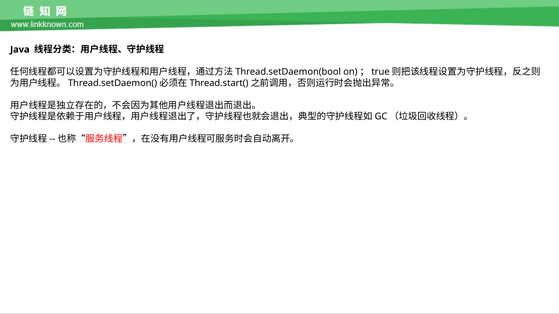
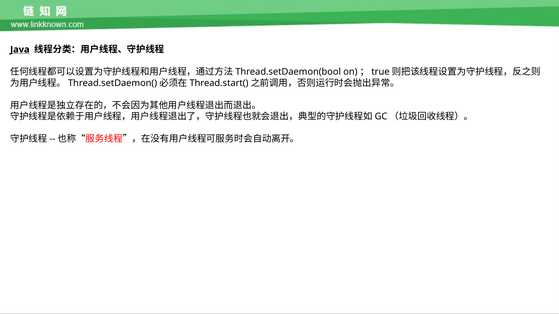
Java underline: none -> present
